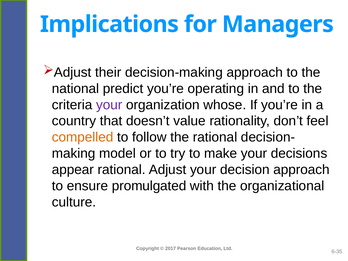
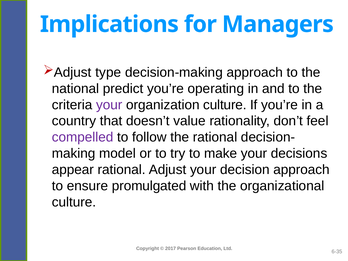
their: their -> type
organization whose: whose -> culture
compelled colour: orange -> purple
